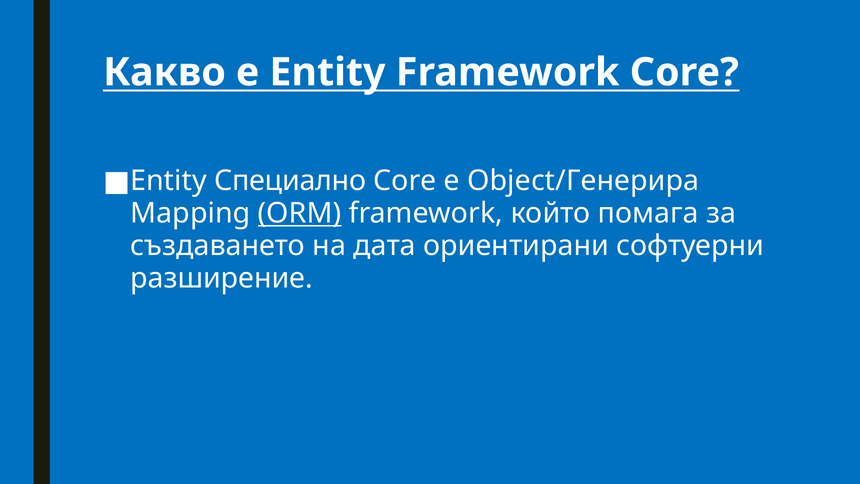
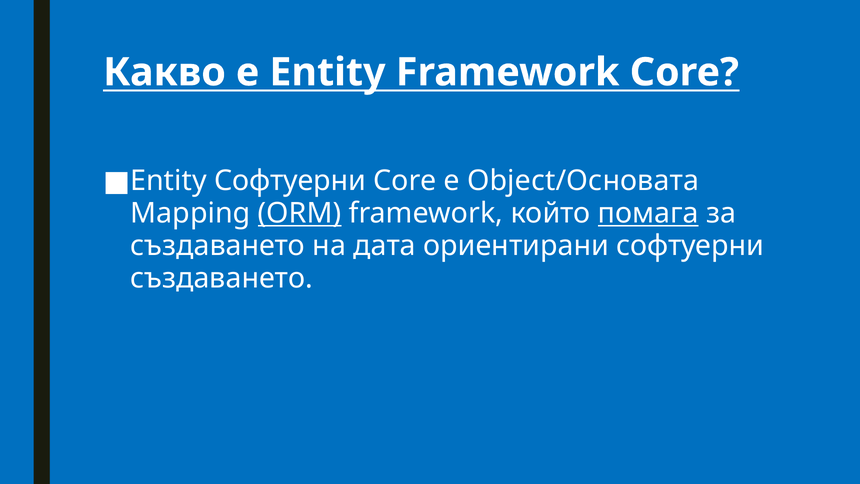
Entity Специално: Специално -> Софтуерни
Object/Генерира: Object/Генерира -> Object/Основата
помага underline: none -> present
разширение at (222, 278): разширение -> създаването
